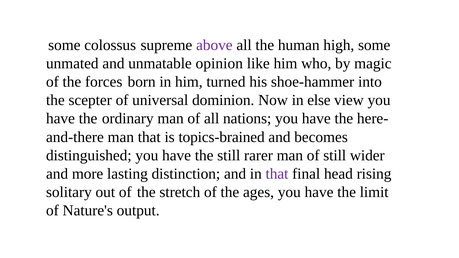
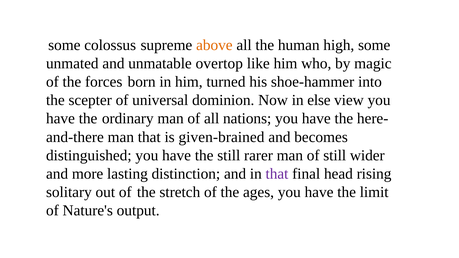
above colour: purple -> orange
opinion: opinion -> overtop
topics-brained: topics-brained -> given-brained
